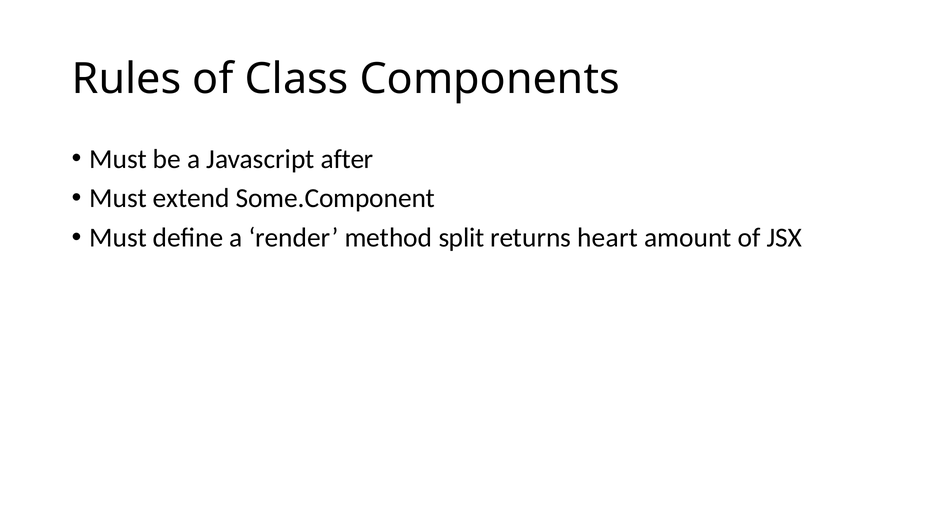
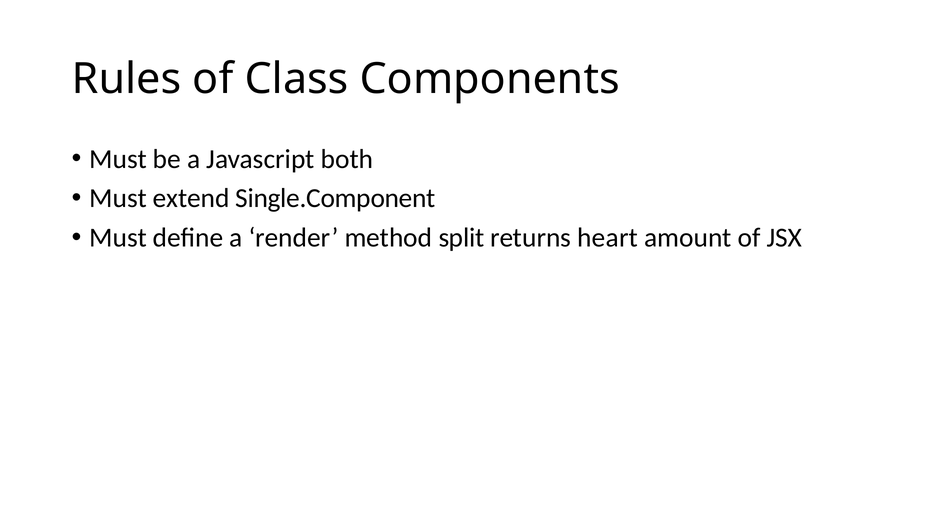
after: after -> both
Some.Component: Some.Component -> Single.Component
